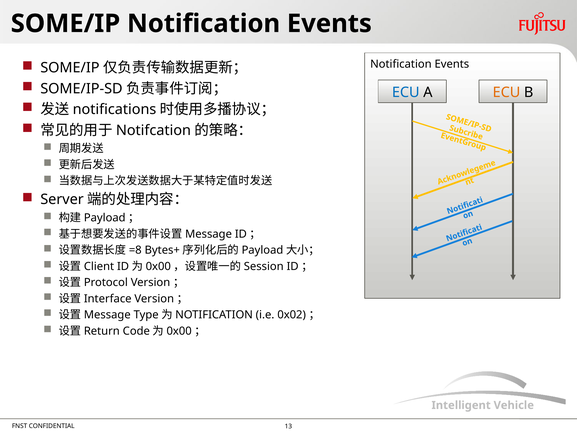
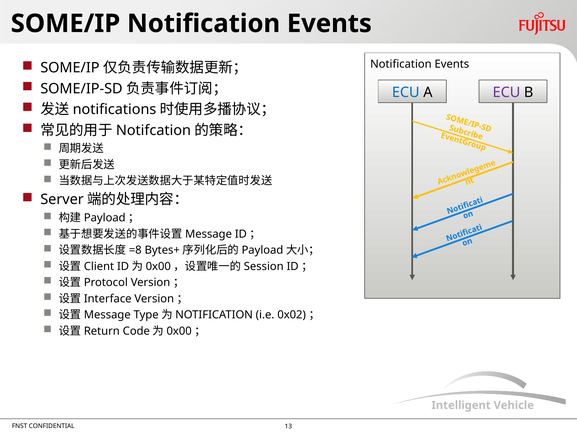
ECU at (506, 92) colour: orange -> purple
